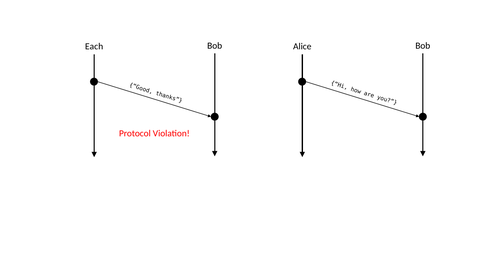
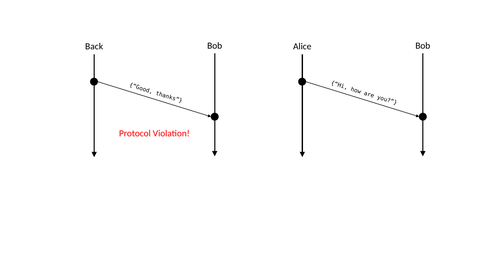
Each: Each -> Back
